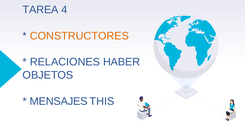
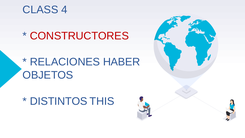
TAREA: TAREA -> CLASS
CONSTRUCTORES colour: orange -> red
MENSAJES: MENSAJES -> DISTINTOS
